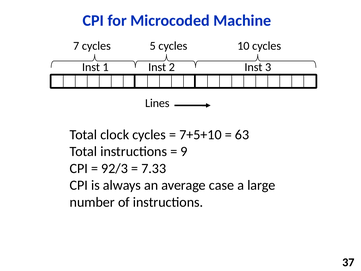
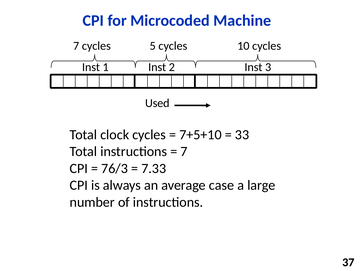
Lines: Lines -> Used
63: 63 -> 33
9 at (184, 151): 9 -> 7
92/3: 92/3 -> 76/3
